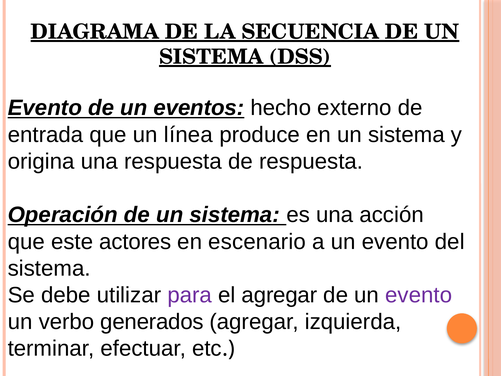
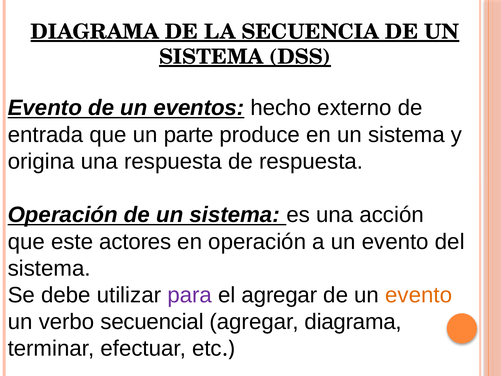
línea: línea -> parte
en escenario: escenario -> operación
evento at (419, 295) colour: purple -> orange
generados: generados -> secuencial
agregar izquierda: izquierda -> diagrama
